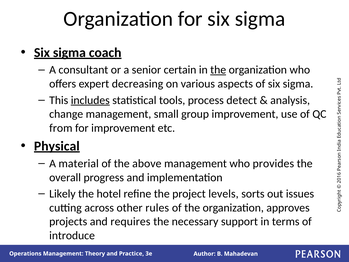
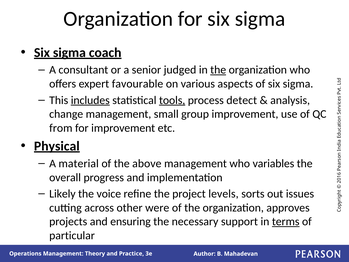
certain: certain -> judged
decreasing: decreasing -> favourable
tools underline: none -> present
provides: provides -> variables
hotel: hotel -> voice
rules: rules -> were
requires: requires -> ensuring
terms underline: none -> present
introduce: introduce -> particular
